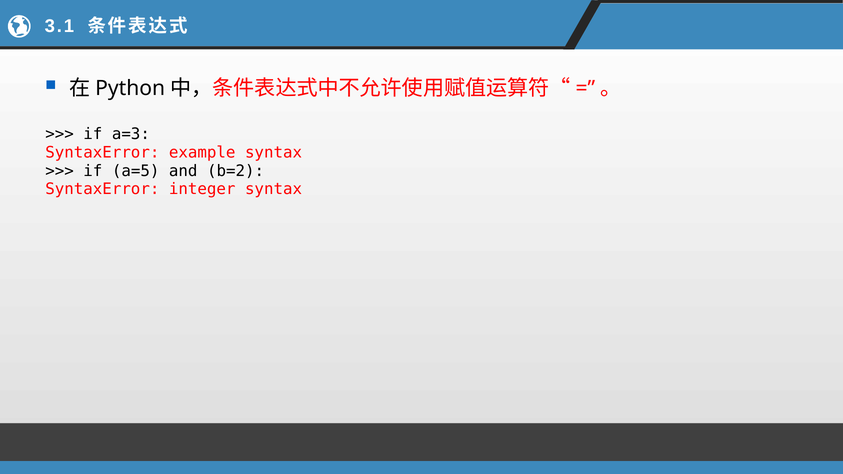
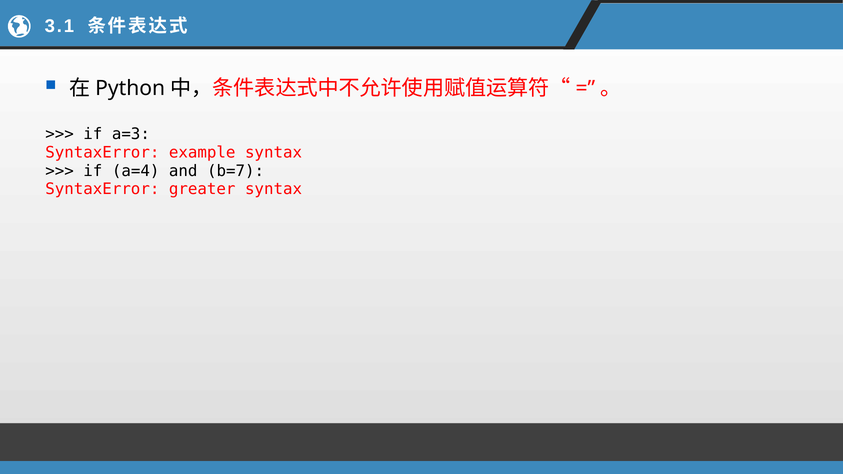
a=5: a=5 -> a=4
b=2: b=2 -> b=7
integer: integer -> greater
